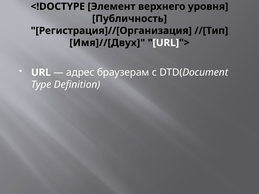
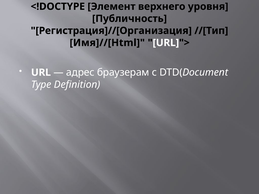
Имя]//[Двух: Имя]//[Двух -> Имя]//[Html
